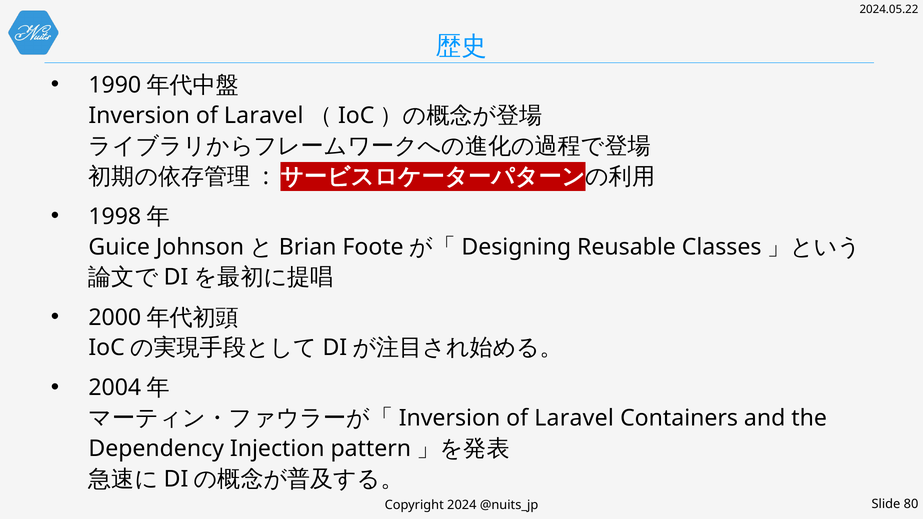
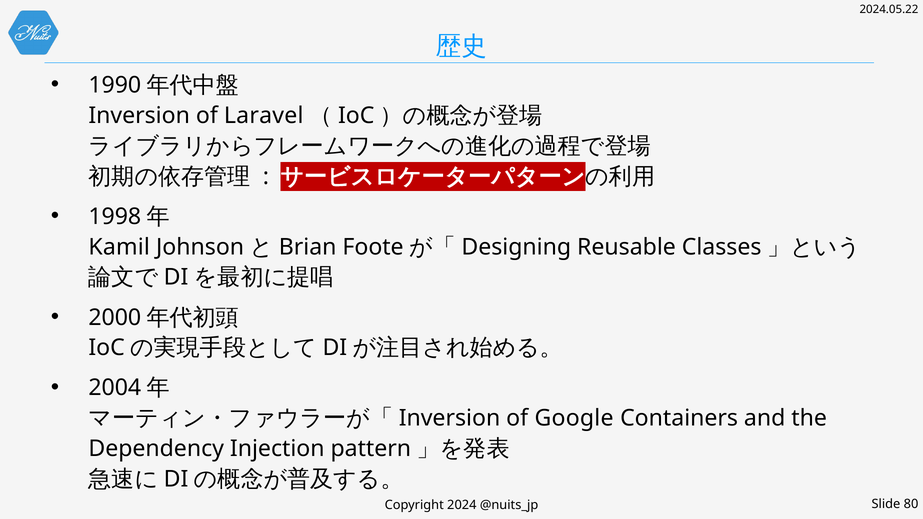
Guice: Guice -> Kamil
Laravel at (574, 418): Laravel -> Google
